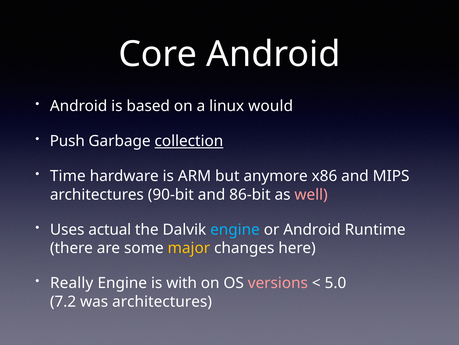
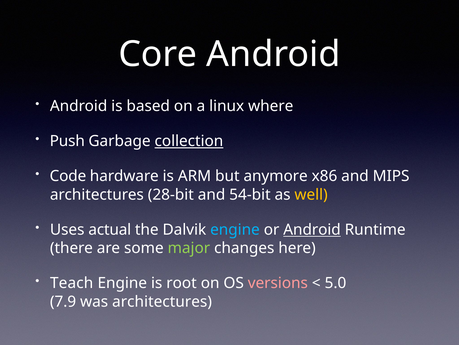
would: would -> where
Time: Time -> Code
90-bit: 90-bit -> 28-bit
86-bit: 86-bit -> 54-bit
well colour: pink -> yellow
Android at (312, 229) underline: none -> present
major colour: yellow -> light green
Really: Really -> Teach
with: with -> root
7.2: 7.2 -> 7.9
